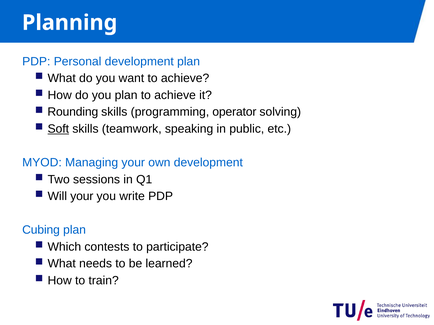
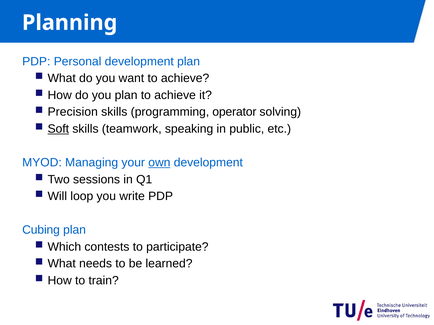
Rounding: Rounding -> Precision
own underline: none -> present
Will your: your -> loop
